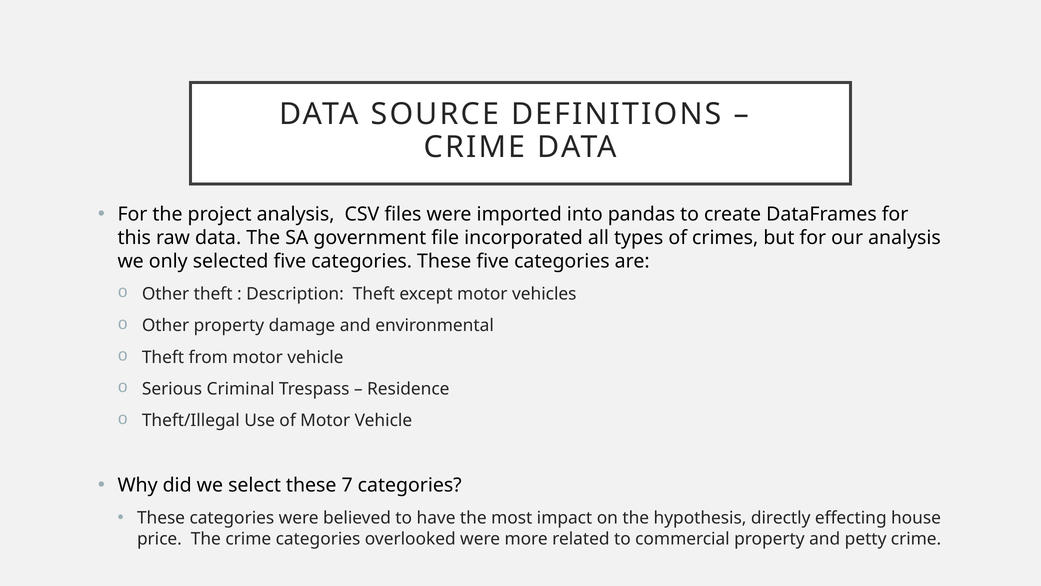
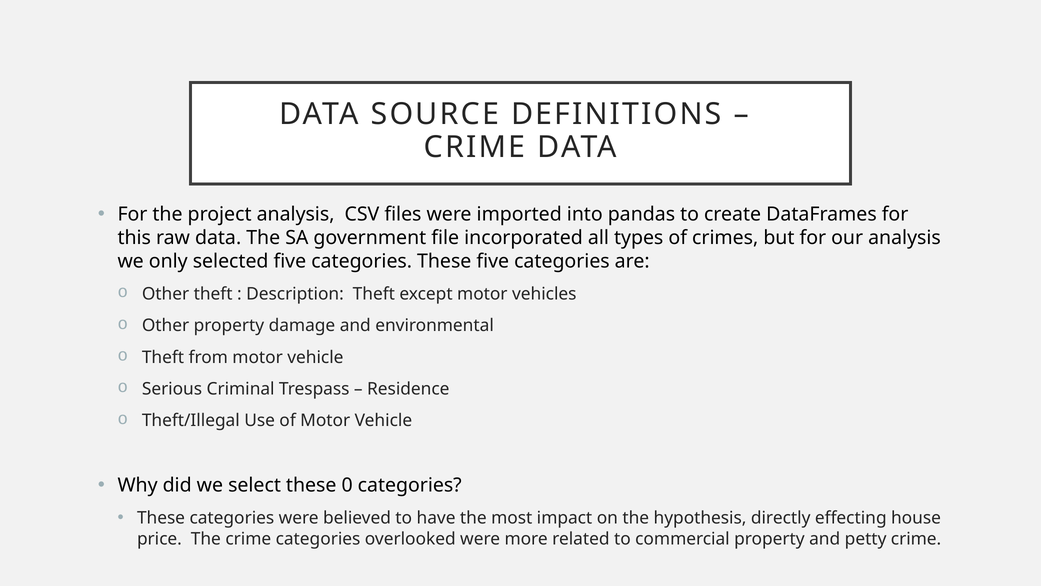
7: 7 -> 0
